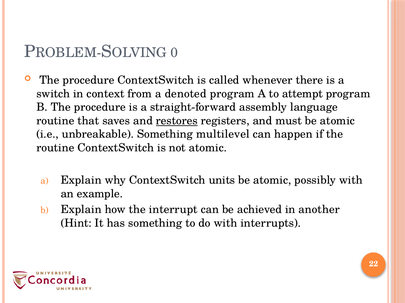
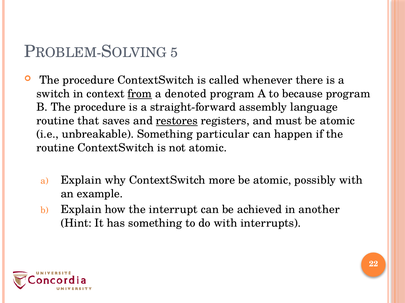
0: 0 -> 5
from underline: none -> present
attempt: attempt -> because
multilevel: multilevel -> particular
units: units -> more
